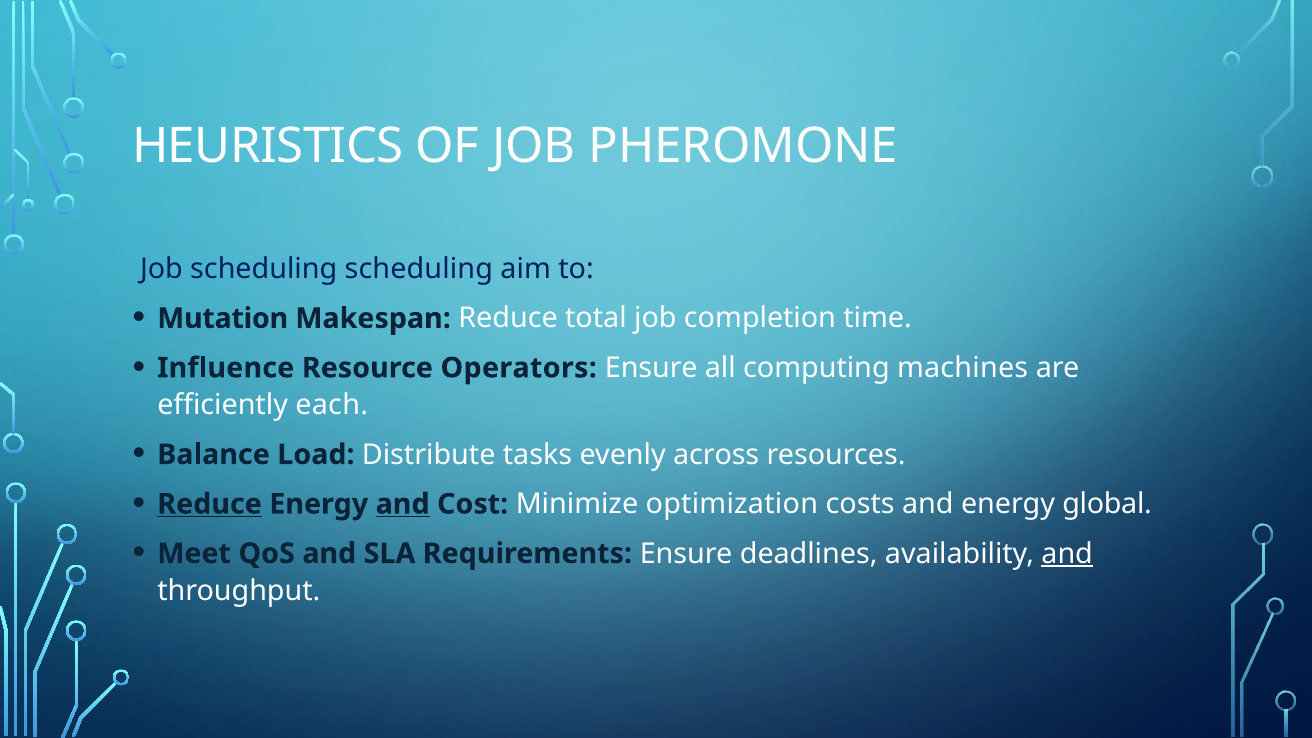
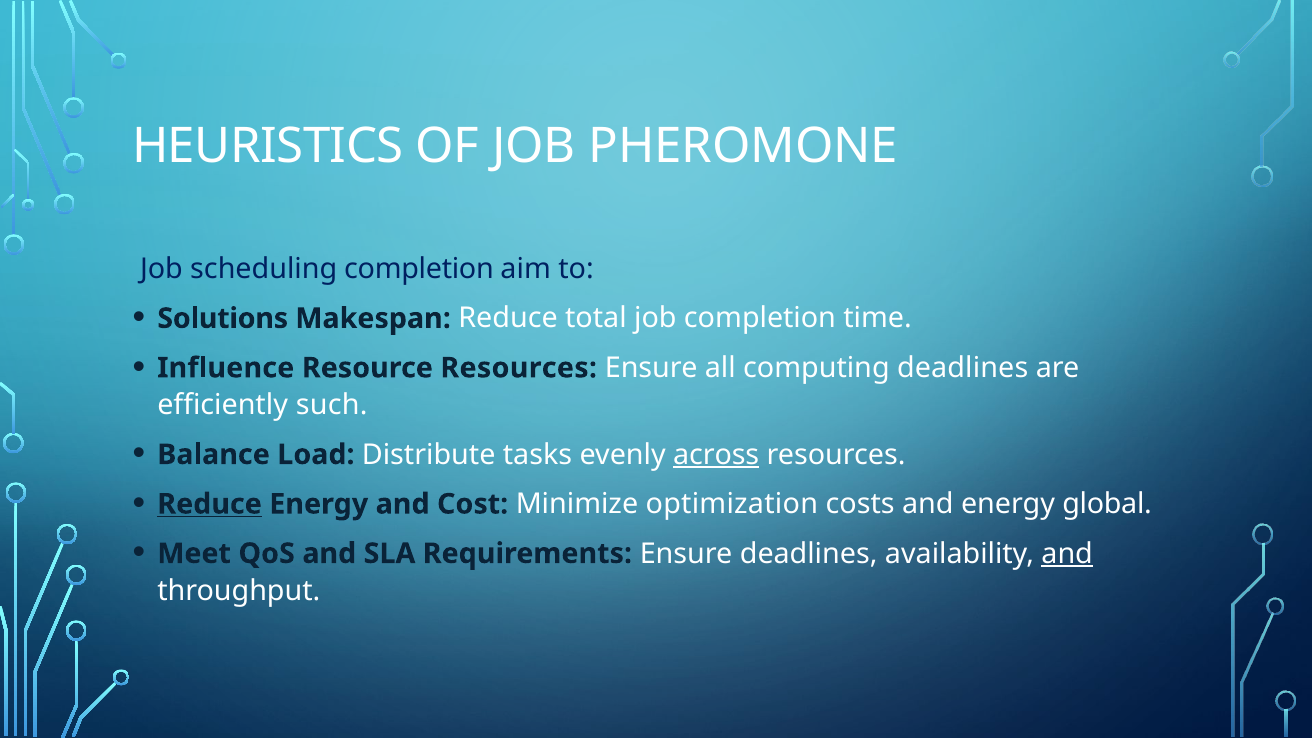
scheduling scheduling: scheduling -> completion
Mutation: Mutation -> Solutions
Resource Operators: Operators -> Resources
computing machines: machines -> deadlines
each: each -> such
across underline: none -> present
and at (403, 504) underline: present -> none
